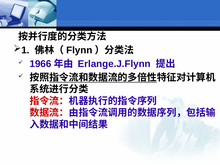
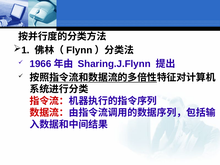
Erlange.J.Flynn: Erlange.J.Flynn -> Sharing.J.Flynn
